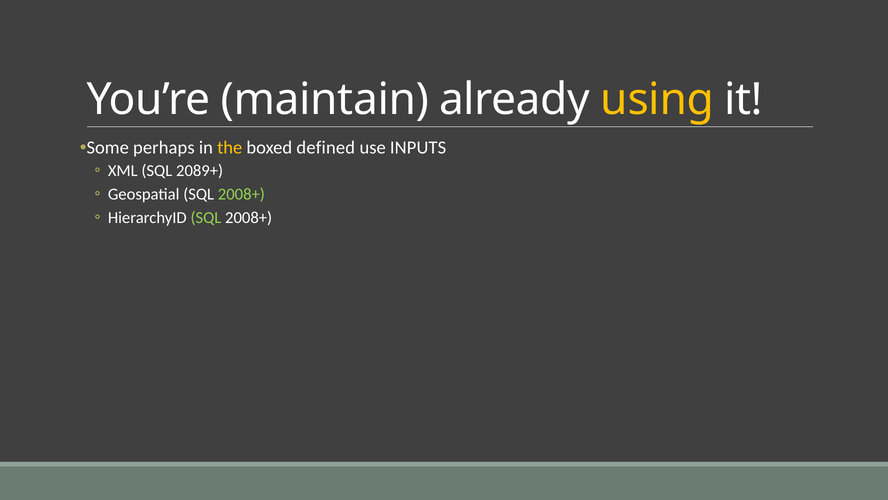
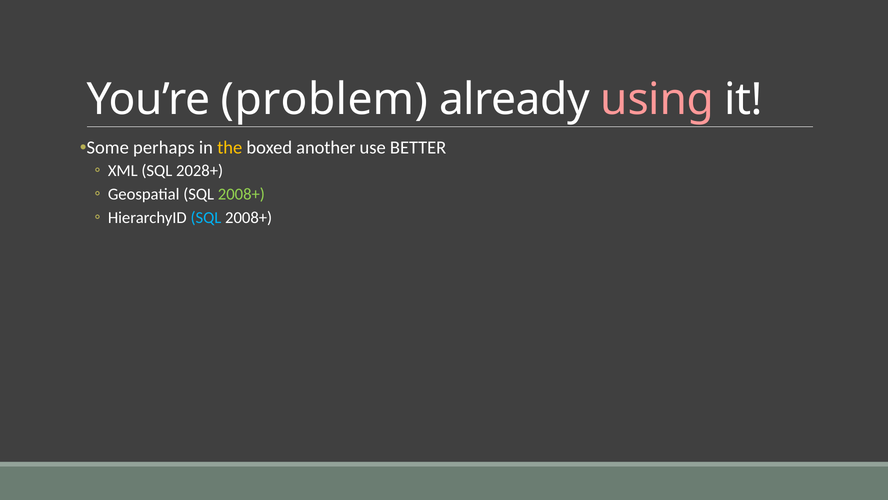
maintain: maintain -> problem
using colour: yellow -> pink
defined: defined -> another
INPUTS: INPUTS -> BETTER
2089+: 2089+ -> 2028+
SQL at (206, 217) colour: light green -> light blue
